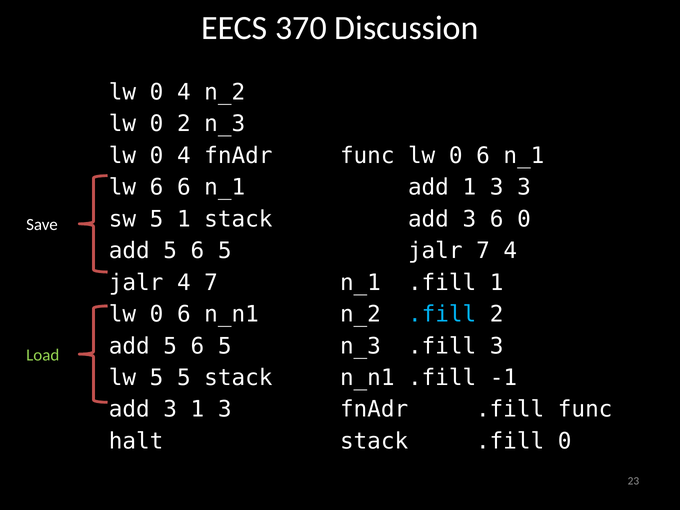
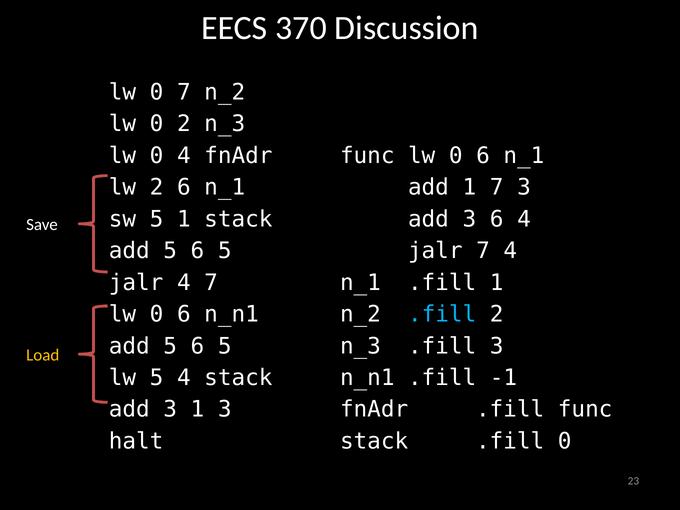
4 at (184, 92): 4 -> 7
6 at (157, 187): 6 -> 2
add 1 3: 3 -> 7
6 0: 0 -> 4
Load colour: light green -> yellow
5 5: 5 -> 4
